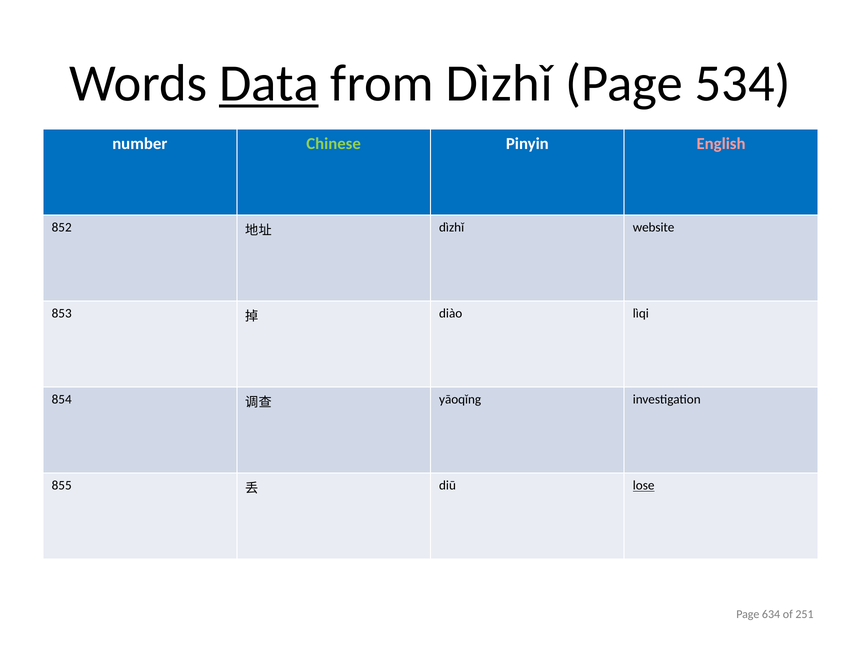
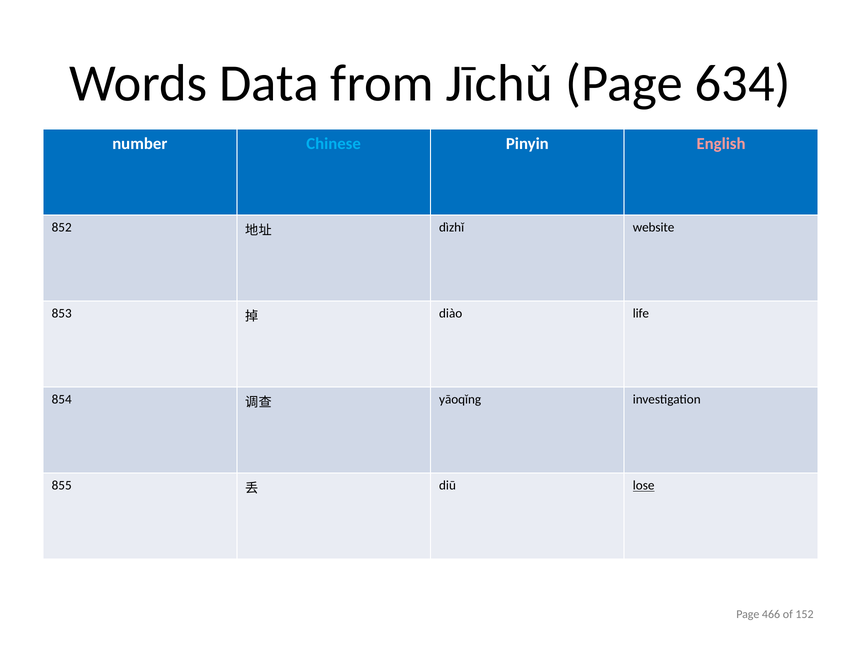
Data underline: present -> none
from Dìzhǐ: Dìzhǐ -> Jīchǔ
534: 534 -> 634
Chinese colour: light green -> light blue
lìqi: lìqi -> life
634: 634 -> 466
251: 251 -> 152
